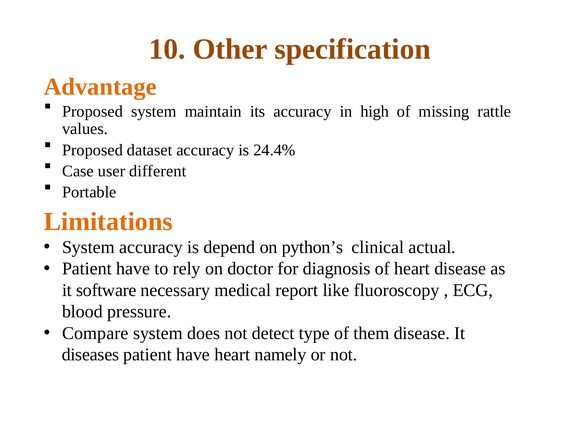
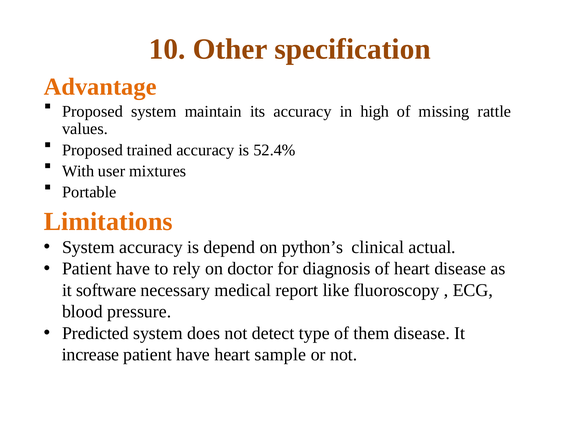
dataset: dataset -> trained
24.4%: 24.4% -> 52.4%
Case: Case -> With
different: different -> mixtures
Compare: Compare -> Predicted
diseases: diseases -> increase
namely: namely -> sample
